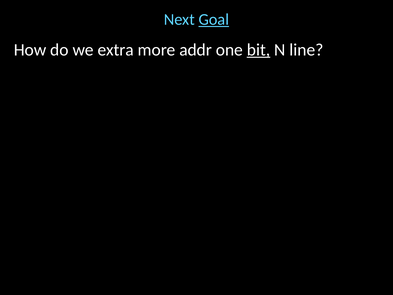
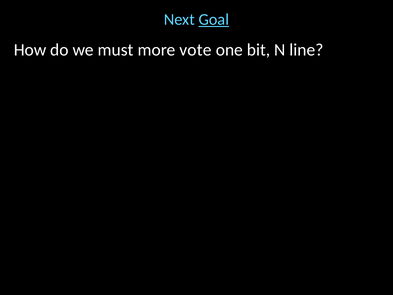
extra: extra -> must
addr: addr -> vote
bit underline: present -> none
